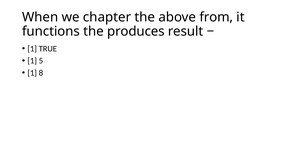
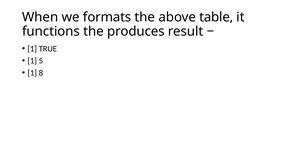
chapter: chapter -> formats
from: from -> table
